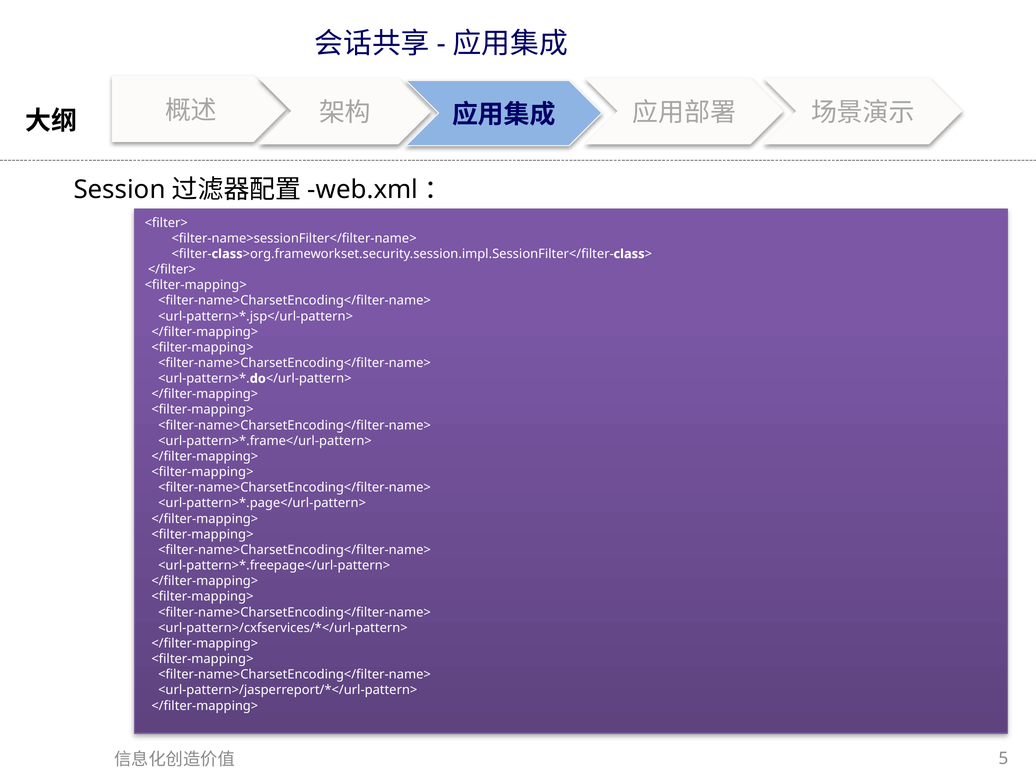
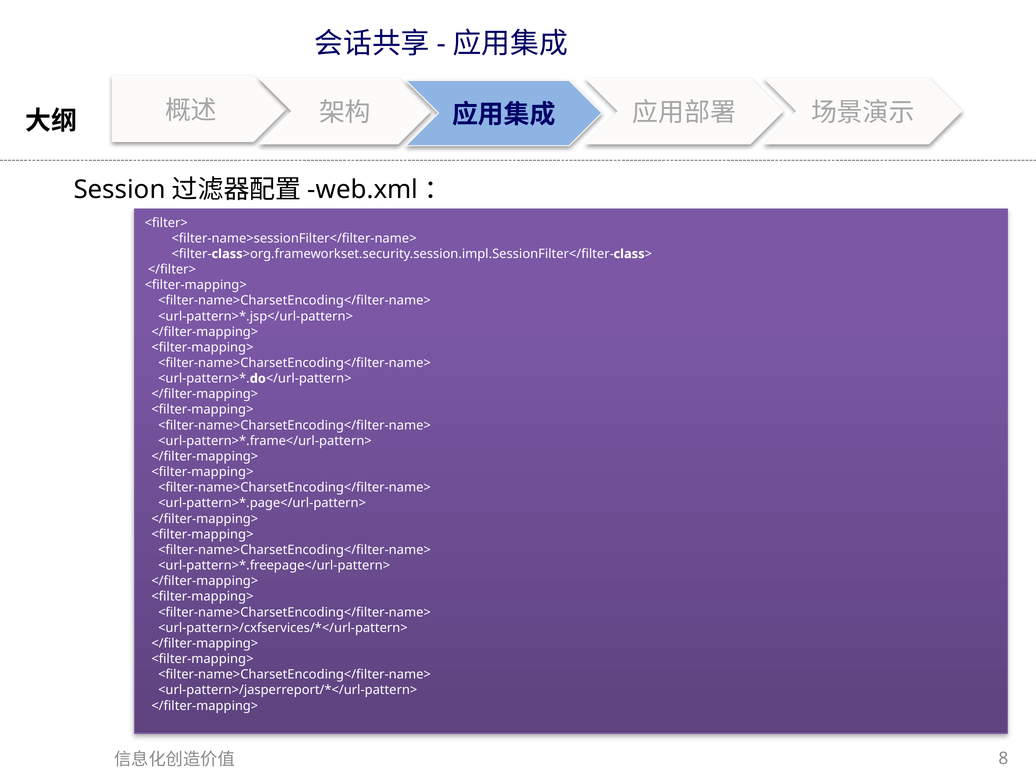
5: 5 -> 8
